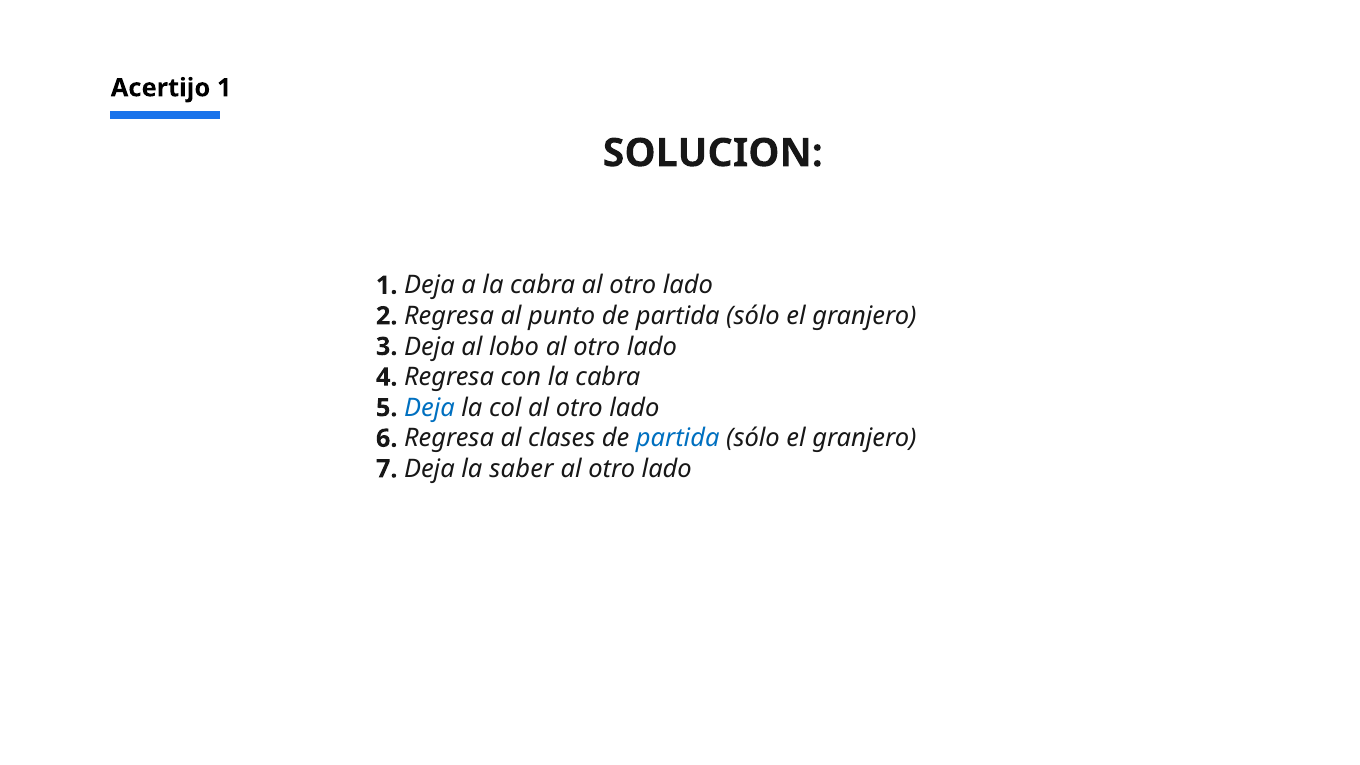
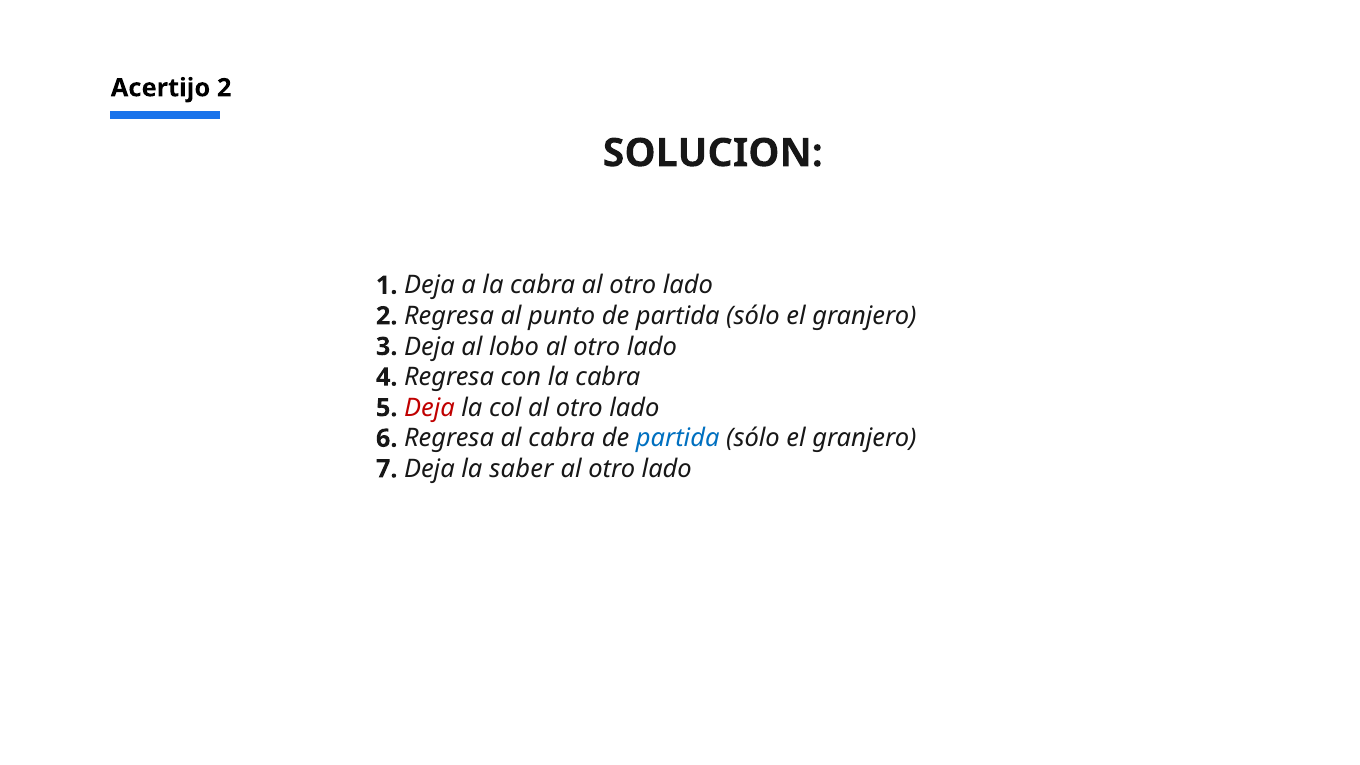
Acertijo 1: 1 -> 2
Deja at (429, 408) colour: blue -> red
al clases: clases -> cabra
